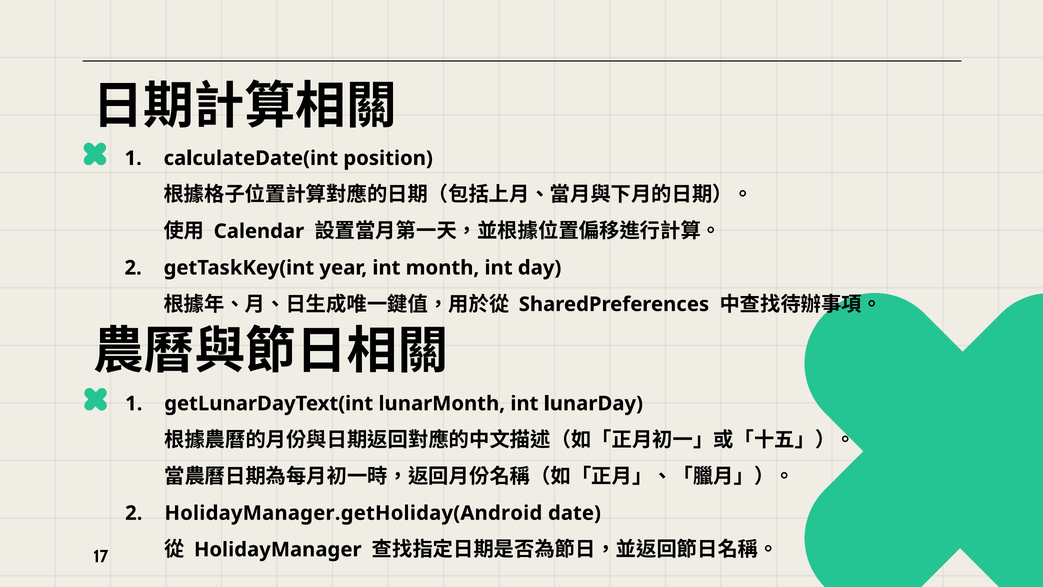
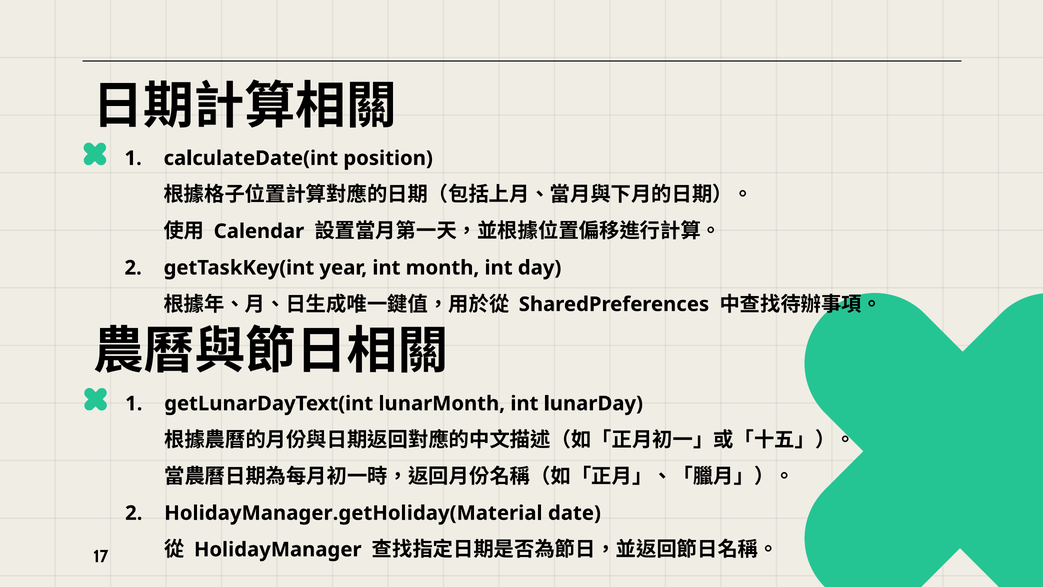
HolidayManager.getHoliday(Android: HolidayManager.getHoliday(Android -> HolidayManager.getHoliday(Material
